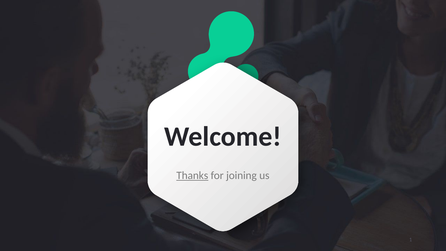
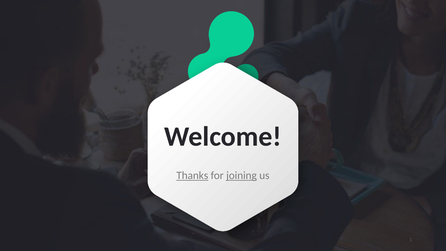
joining underline: none -> present
